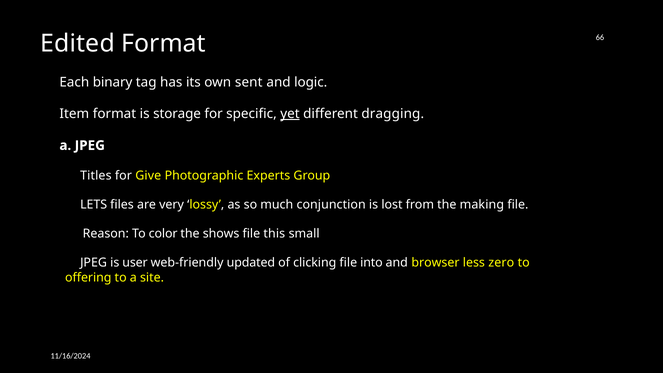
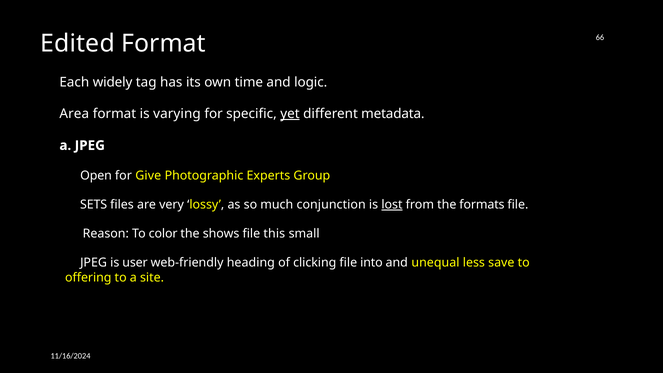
binary: binary -> widely
sent: sent -> time
Item: Item -> Area
storage: storage -> varying
dragging: dragging -> metadata
Titles: Titles -> Open
LETS: LETS -> SETS
lost underline: none -> present
making: making -> formats
updated: updated -> heading
browser: browser -> unequal
zero: zero -> save
